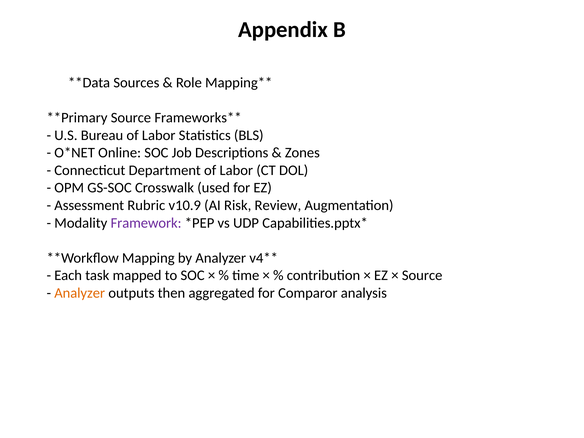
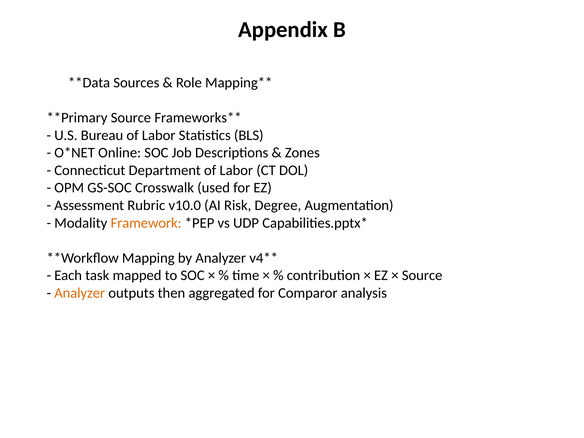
v10.9: v10.9 -> v10.0
Review: Review -> Degree
Framework colour: purple -> orange
